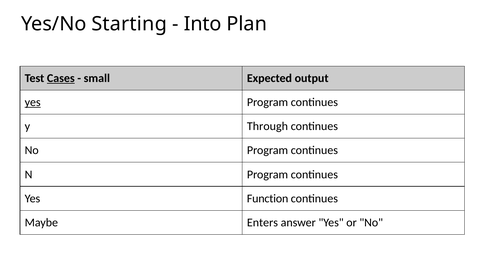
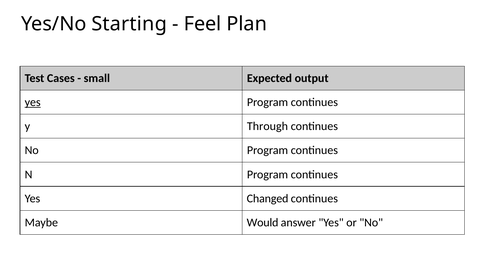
Into: Into -> Feel
Cases underline: present -> none
Function: Function -> Changed
Enters: Enters -> Would
